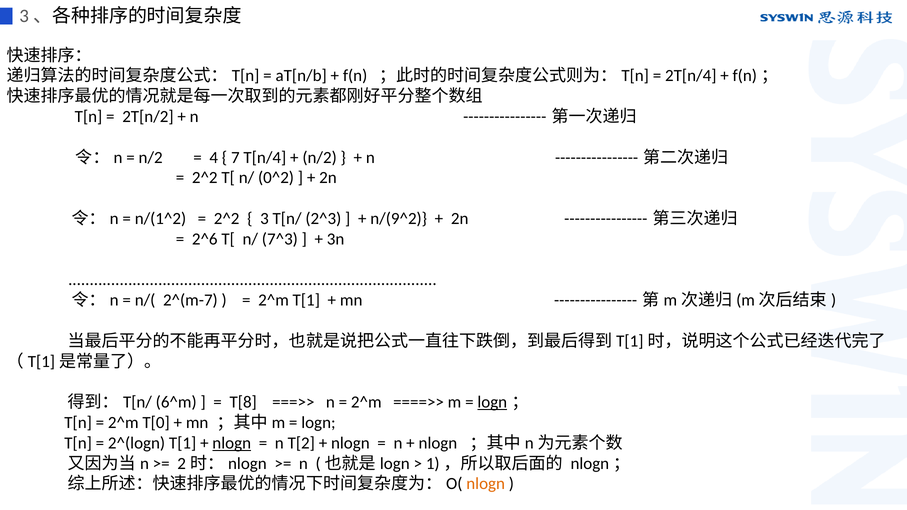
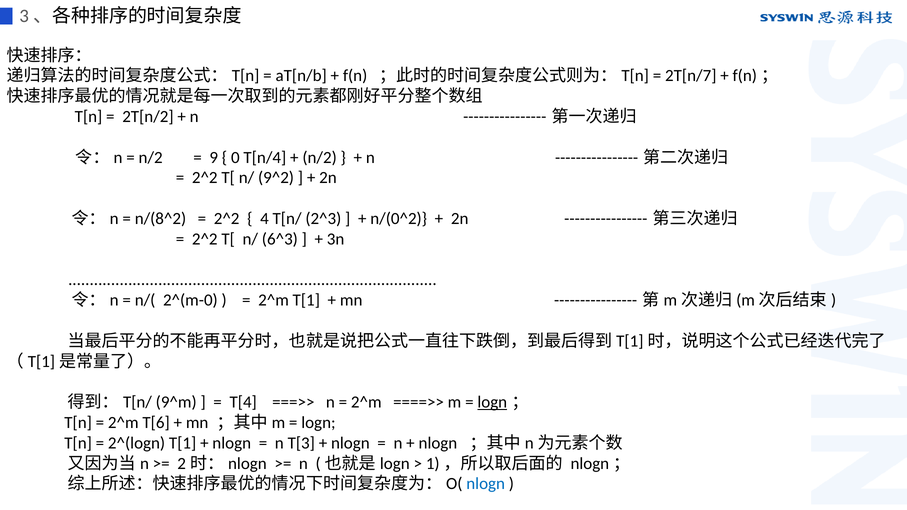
2T[n/4: 2T[n/4 -> 2T[n/7
4: 4 -> 9
7: 7 -> 0
0^2: 0^2 -> 9^2
n/(1^2: n/(1^2 -> n/(8^2
3: 3 -> 4
n/(9^2: n/(9^2 -> n/(0^2
2^6 at (205, 239): 2^6 -> 2^2
7^3: 7^3 -> 6^3
2^(m-7: 2^(m-7 -> 2^(m-0
6^m: 6^m -> 9^m
T[8: T[8 -> T[4
T[0: T[0 -> T[6
nlogn at (232, 443) underline: present -> none
T[2: T[2 -> T[3
nlogn at (486, 484) colour: orange -> blue
